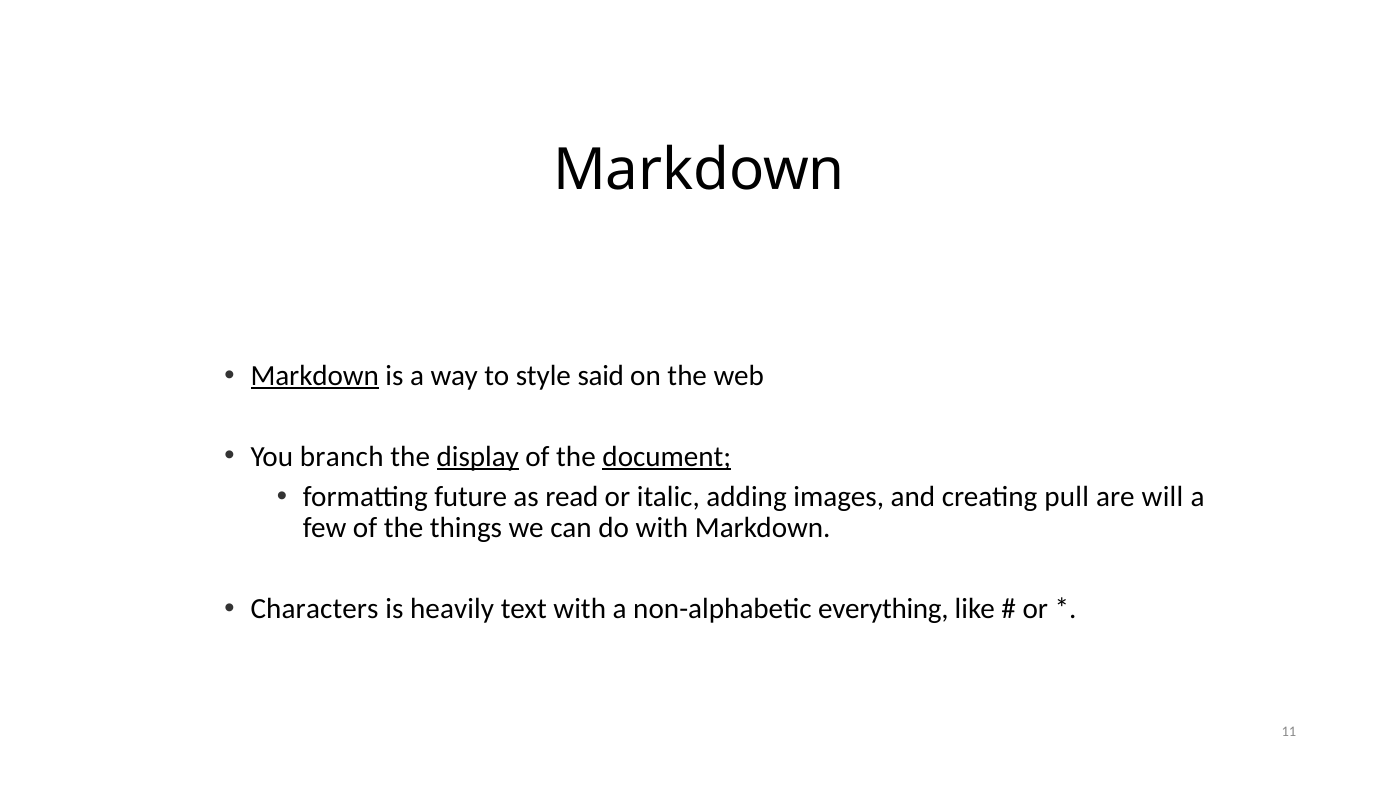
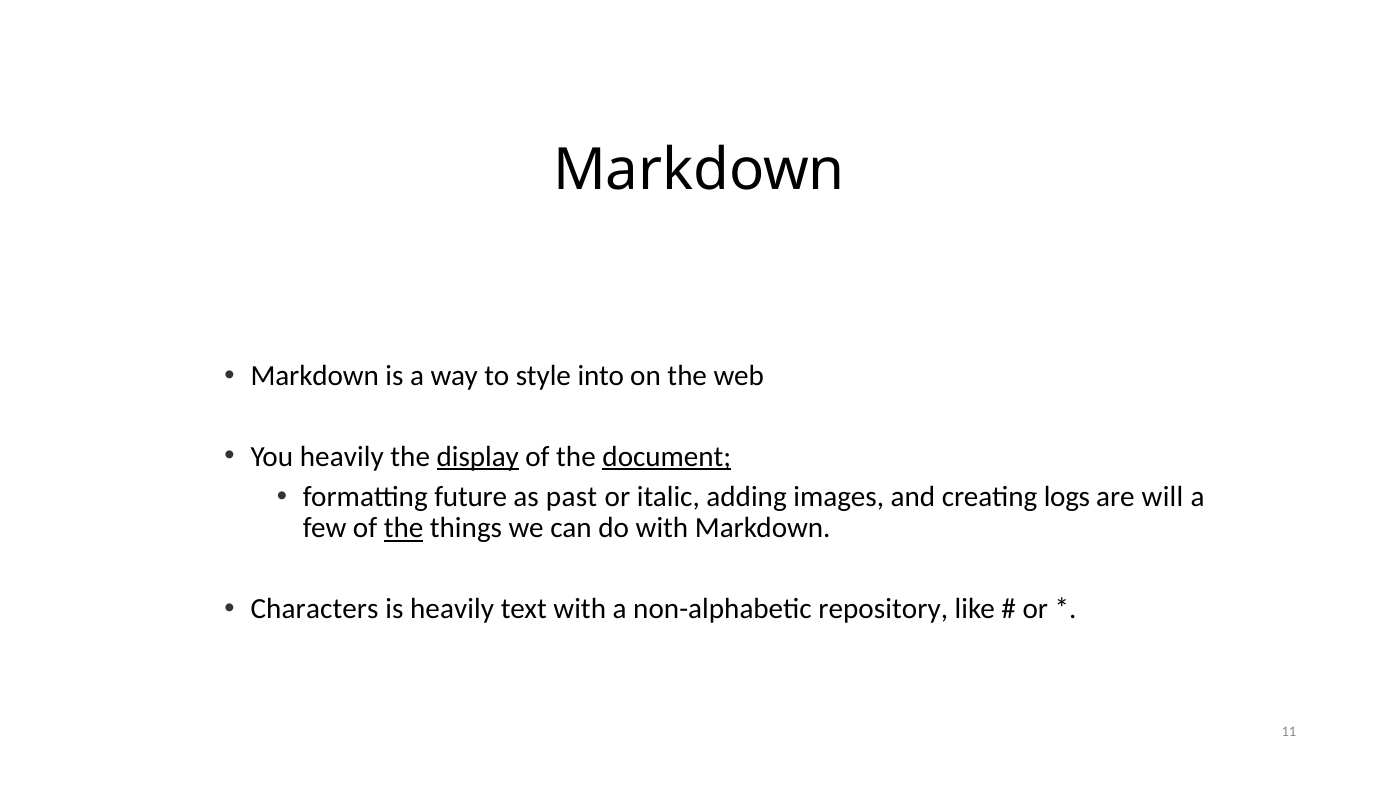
Markdown at (315, 376) underline: present -> none
said: said -> into
You branch: branch -> heavily
read: read -> past
pull: pull -> logs
the at (404, 528) underline: none -> present
everything: everything -> repository
